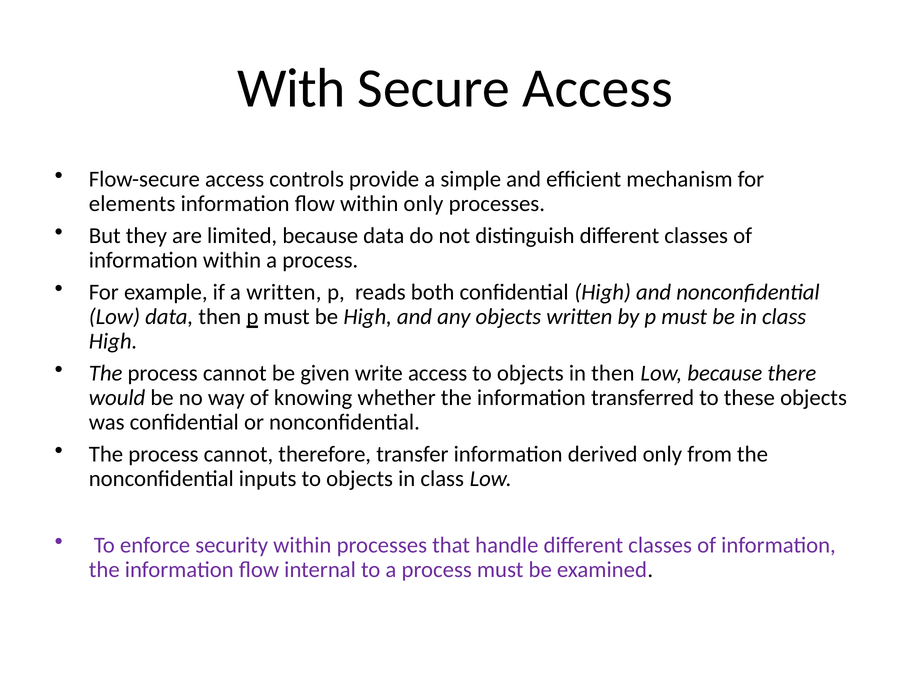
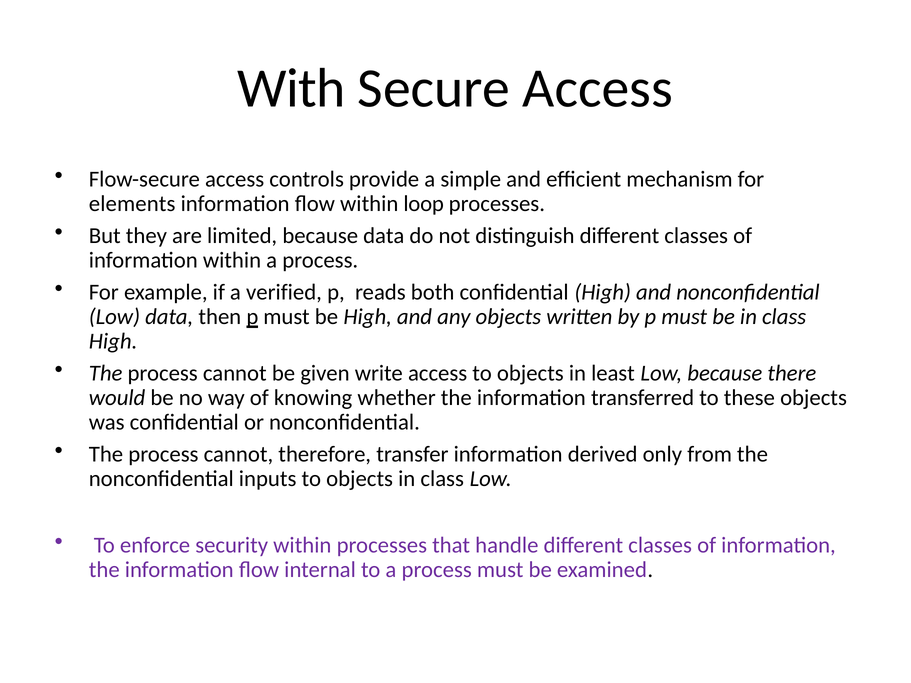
within only: only -> loop
a written: written -> verified
in then: then -> least
